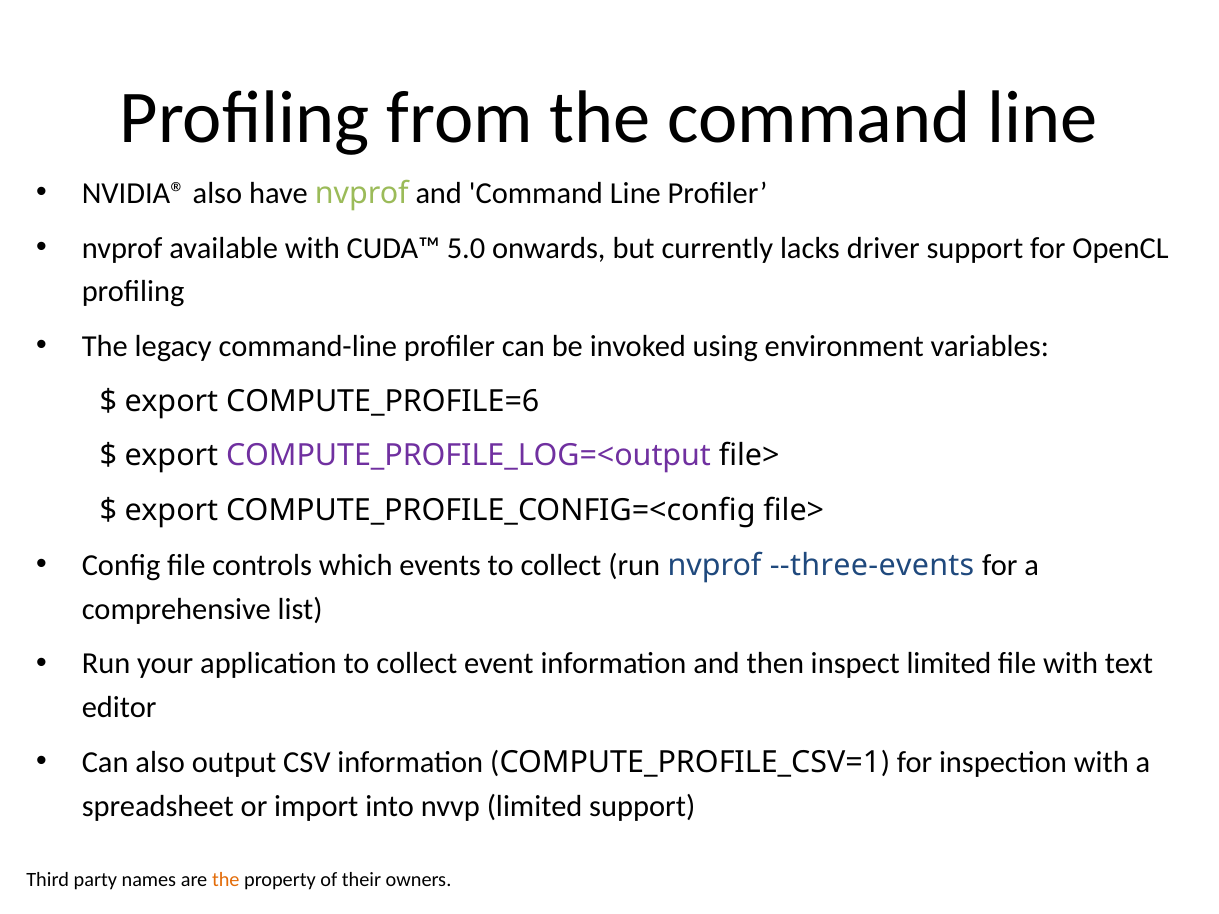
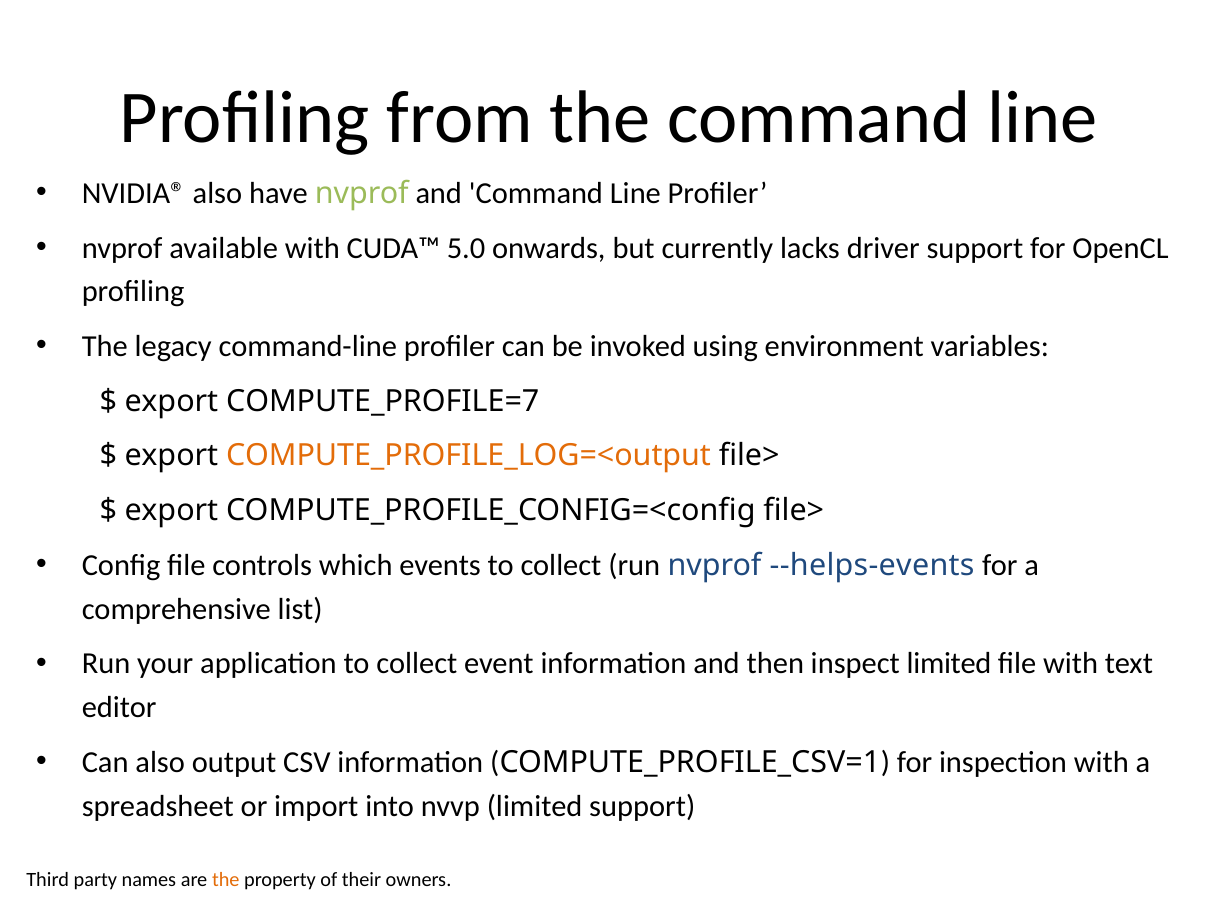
COMPUTE_PROFILE=6: COMPUTE_PROFILE=6 -> COMPUTE_PROFILE=7
COMPUTE_PROFILE_LOG=<output colour: purple -> orange
--three-events: --three-events -> --helps-events
